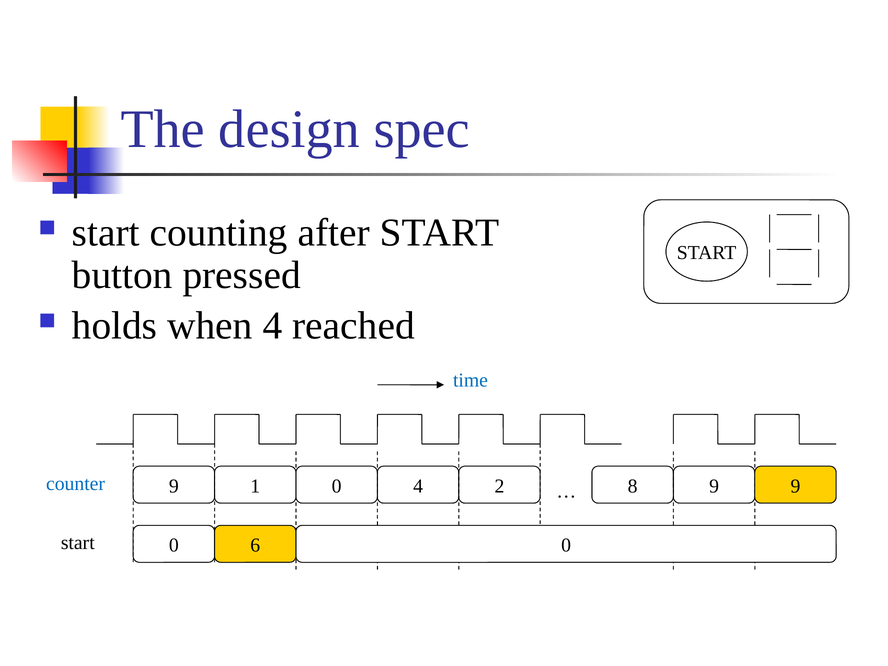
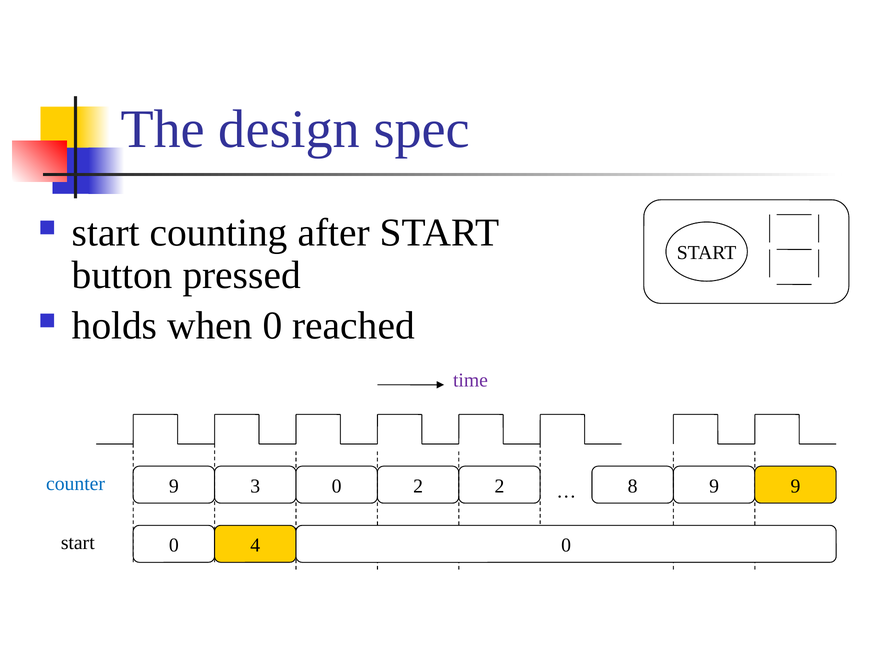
when 4: 4 -> 0
time colour: blue -> purple
1: 1 -> 3
0 4: 4 -> 2
6: 6 -> 4
